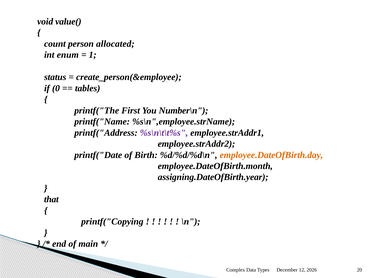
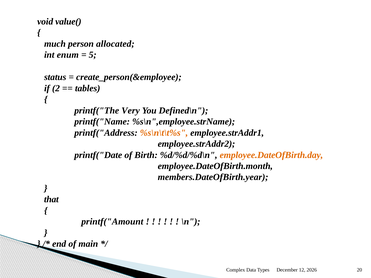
count: count -> much
1: 1 -> 5
0: 0 -> 2
First: First -> Very
Number\n: Number\n -> Defined\n
%s\n\t\t%s colour: purple -> orange
assigning.DateOfBirth.year: assigning.DateOfBirth.year -> members.DateOfBirth.year
printf("Copying: printf("Copying -> printf("Amount
